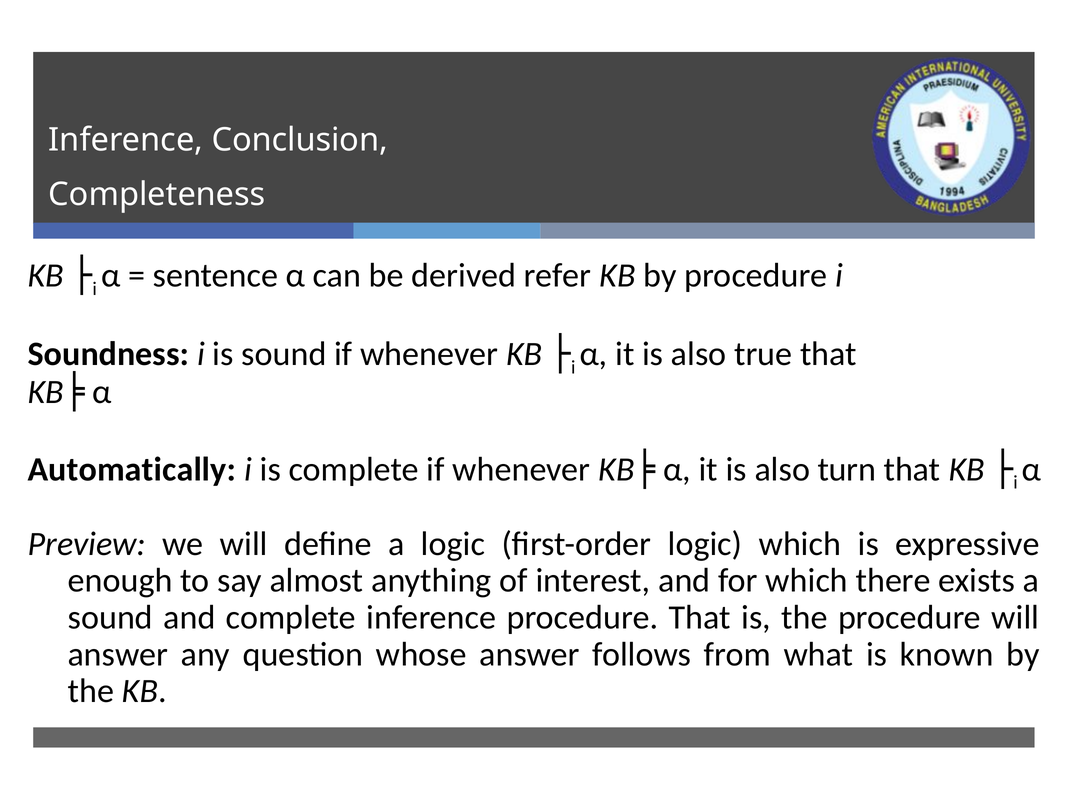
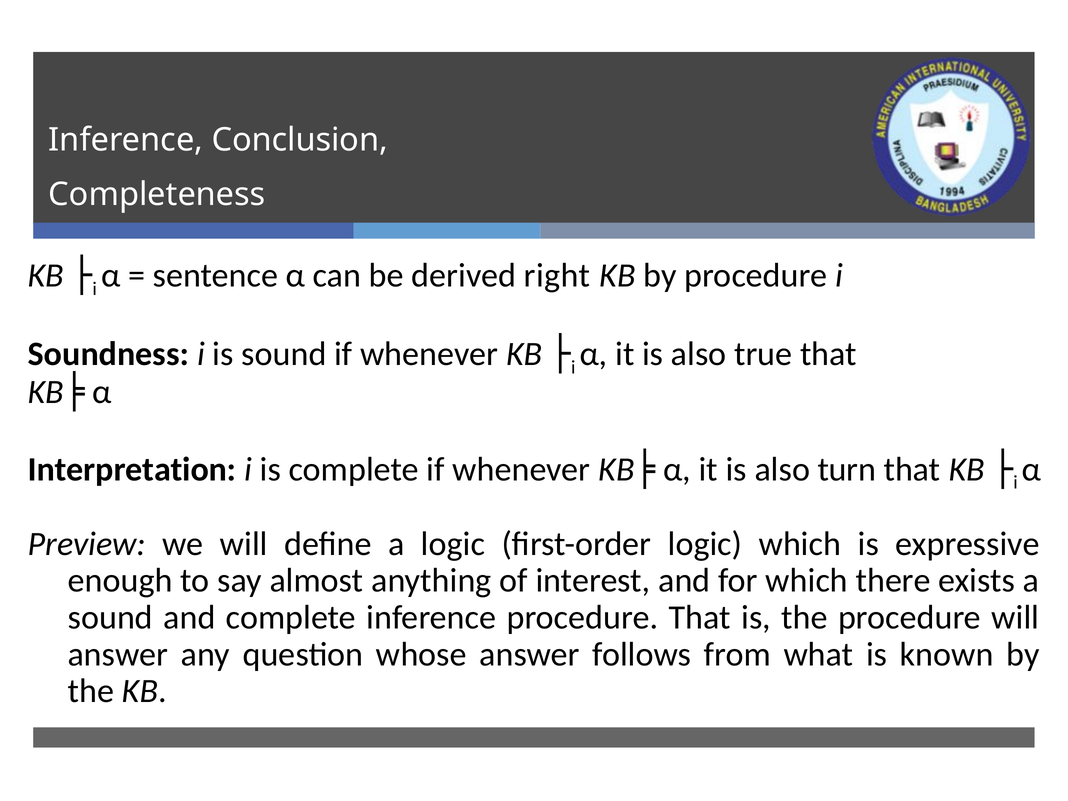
refer: refer -> right
Automatically: Automatically -> Interpretation
